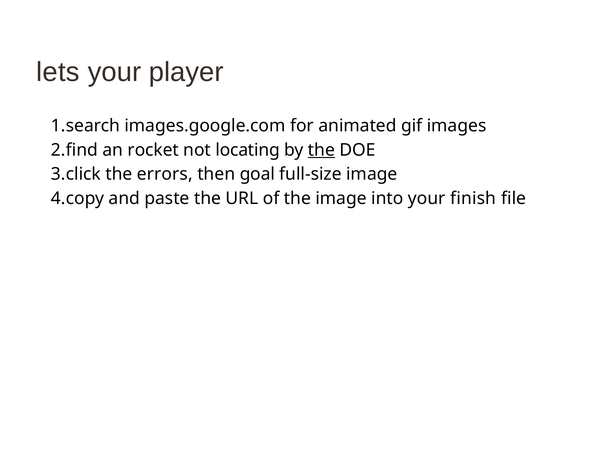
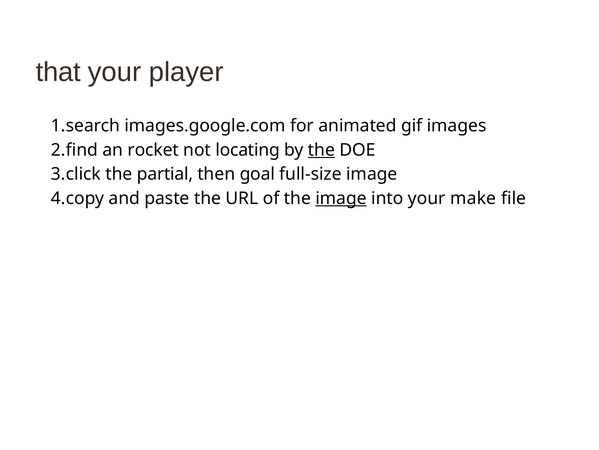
lets: lets -> that
errors: errors -> partial
image at (341, 198) underline: none -> present
finish: finish -> make
